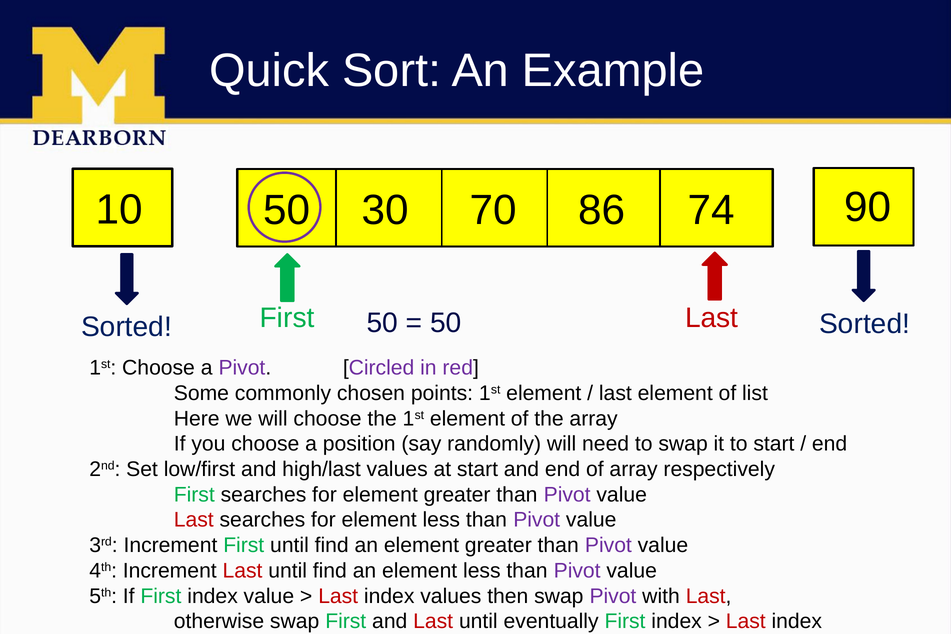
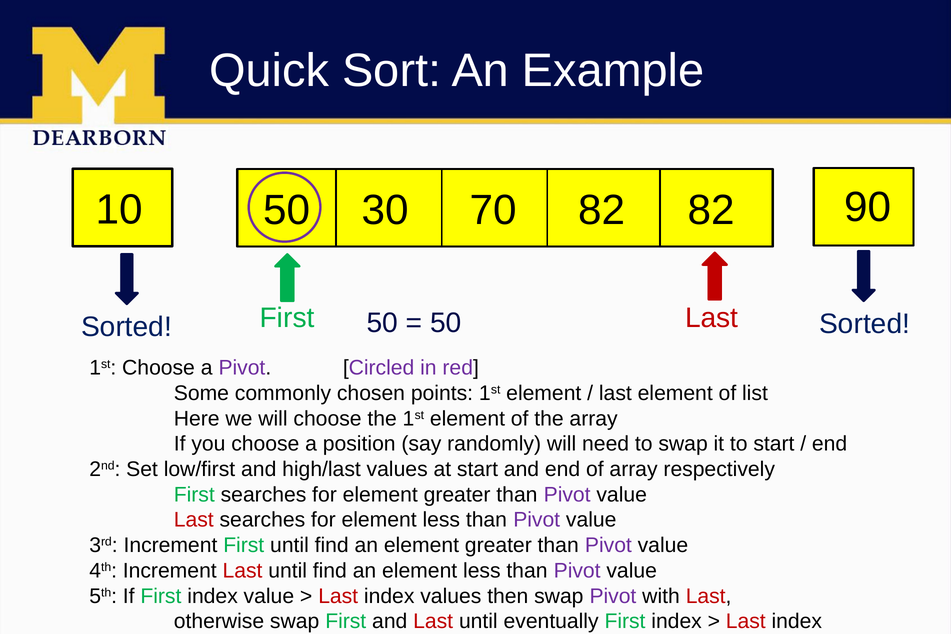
30 86: 86 -> 82
70 74: 74 -> 82
